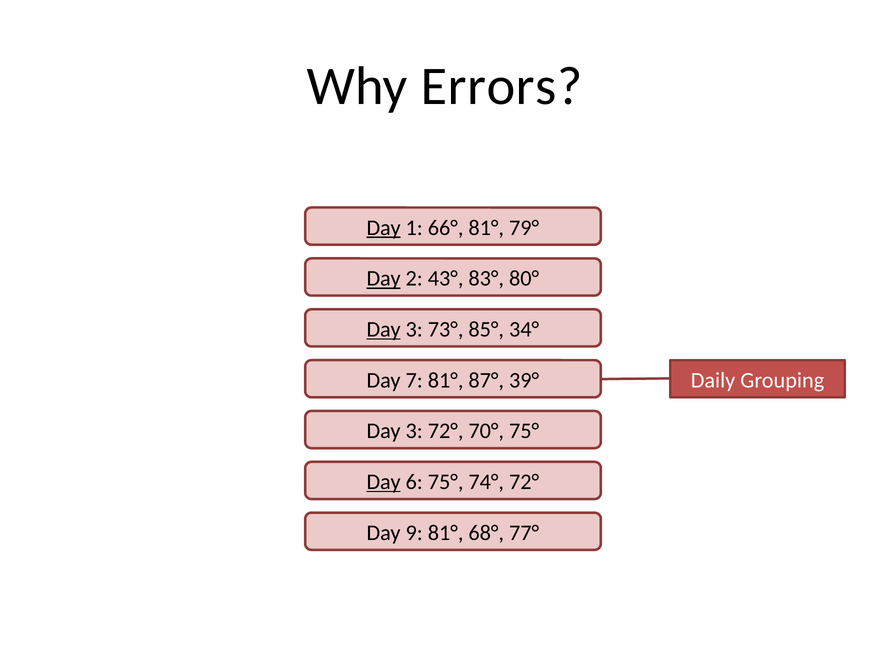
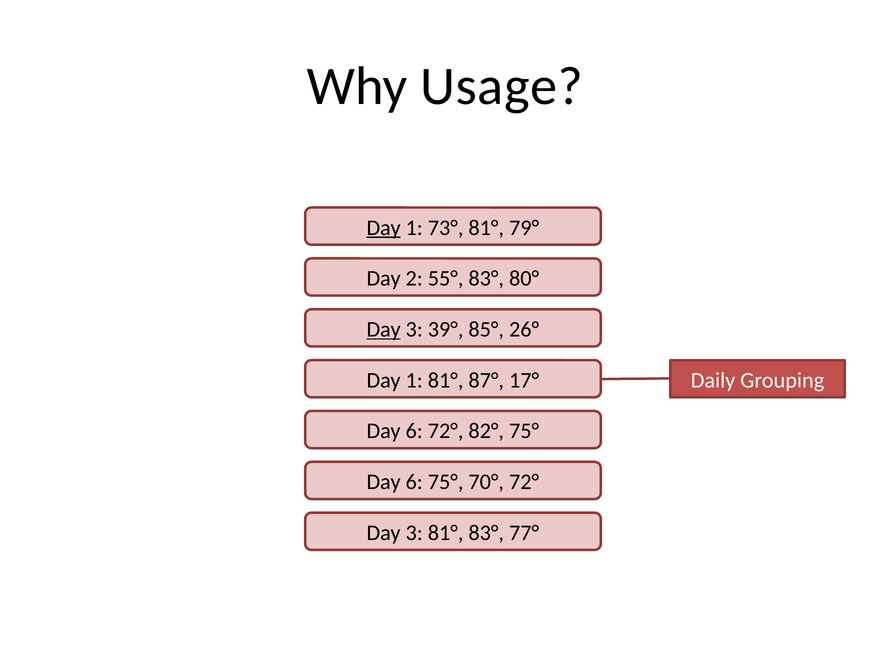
Errors: Errors -> Usage
66°: 66° -> 73°
Day at (384, 279) underline: present -> none
43°: 43° -> 55°
73°: 73° -> 39°
34°: 34° -> 26°
7 at (414, 380): 7 -> 1
39°: 39° -> 17°
3 at (414, 431): 3 -> 6
70°: 70° -> 82°
Day at (384, 482) underline: present -> none
74°: 74° -> 70°
9 at (414, 533): 9 -> 3
81° 68°: 68° -> 83°
